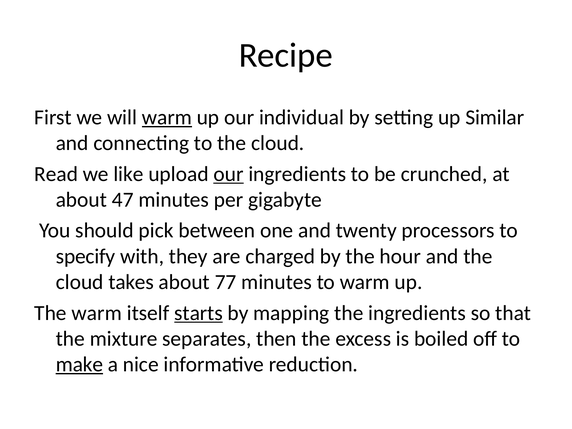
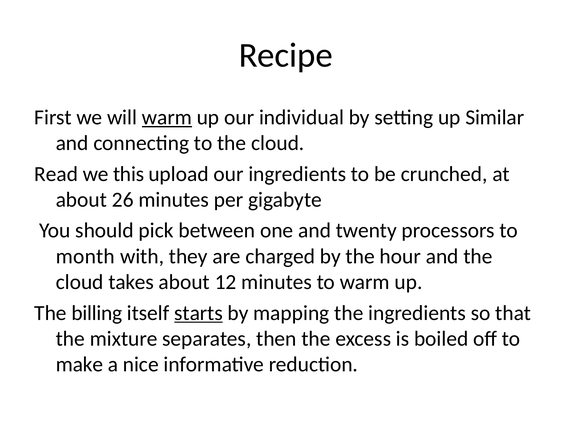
like: like -> this
our at (229, 174) underline: present -> none
47: 47 -> 26
specify: specify -> month
77: 77 -> 12
The warm: warm -> billing
make underline: present -> none
